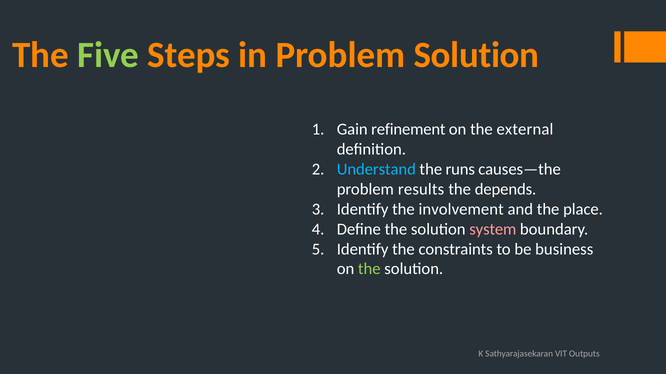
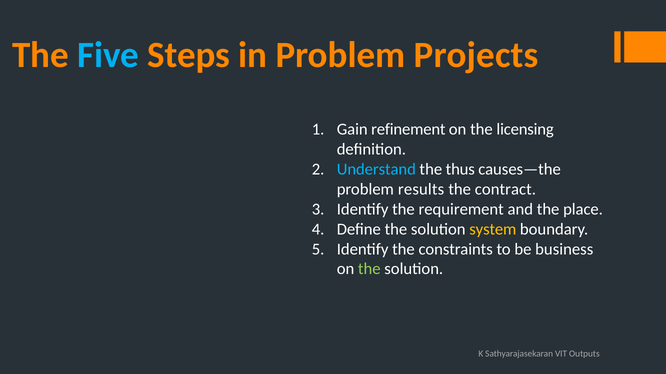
Five colour: light green -> light blue
Problem Solution: Solution -> Projects
external: external -> licensing
runs: runs -> thus
depends: depends -> contract
involvement: involvement -> requirement
system colour: pink -> yellow
